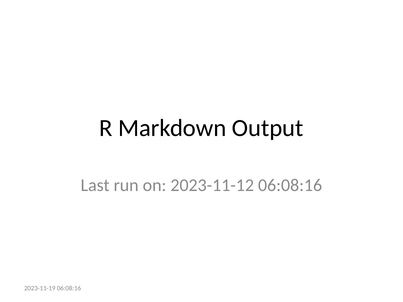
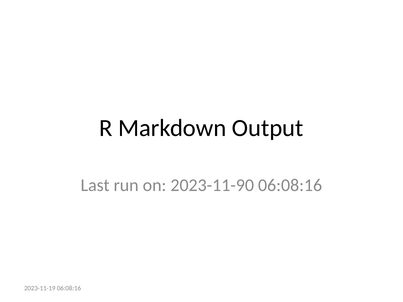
2023-11-12: 2023-11-12 -> 2023-11-90
